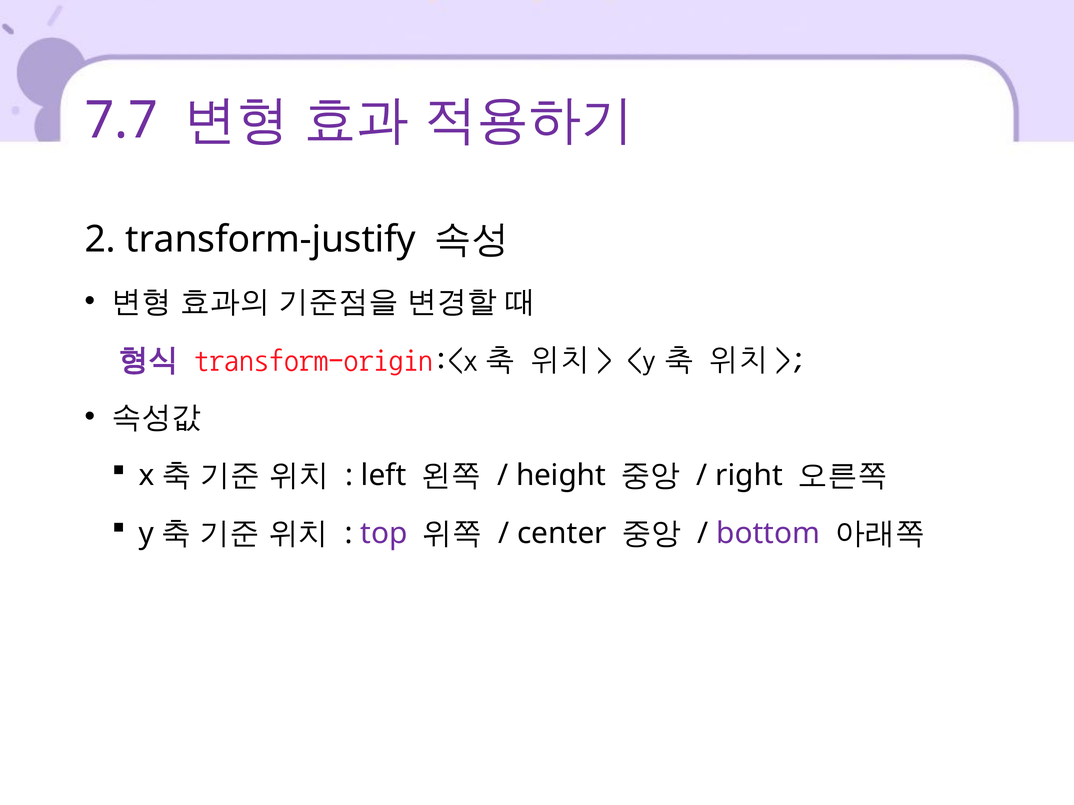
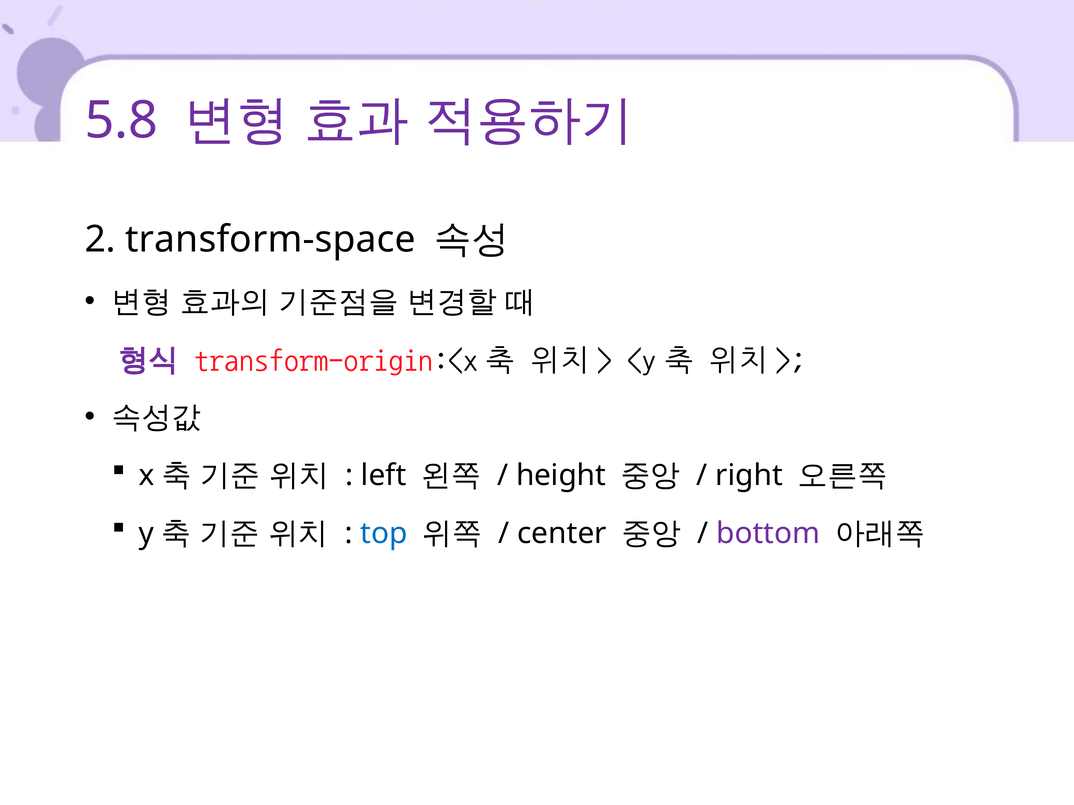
7.7: 7.7 -> 5.8
transform-justify: transform-justify -> transform-space
top colour: purple -> blue
